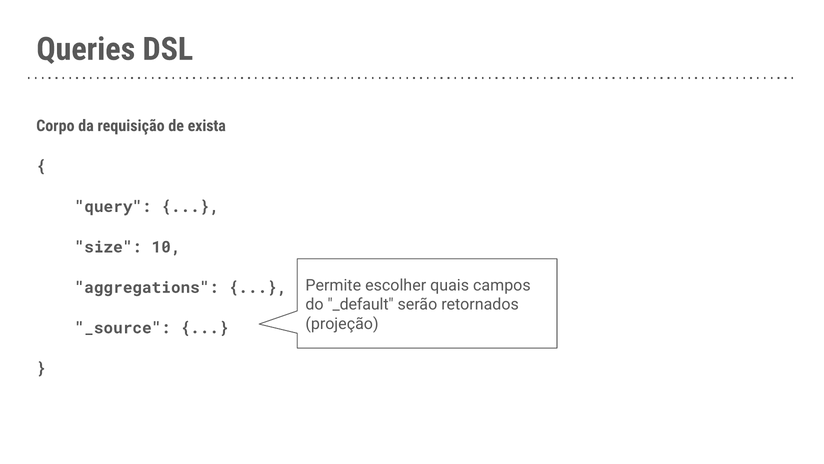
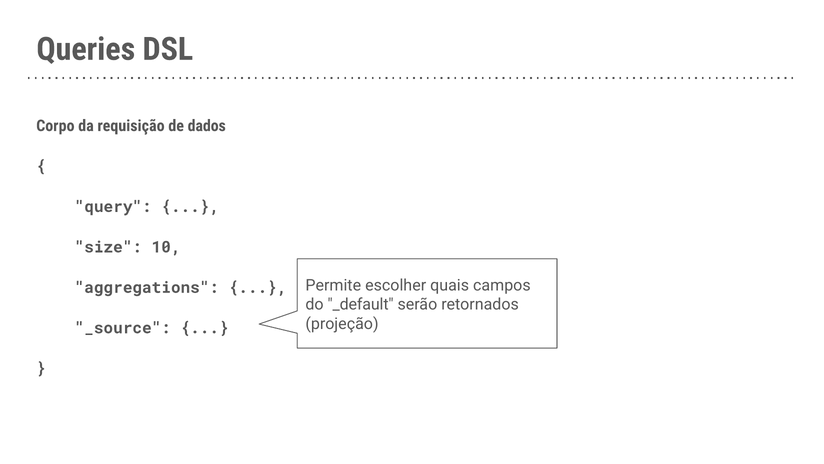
exista: exista -> dados
